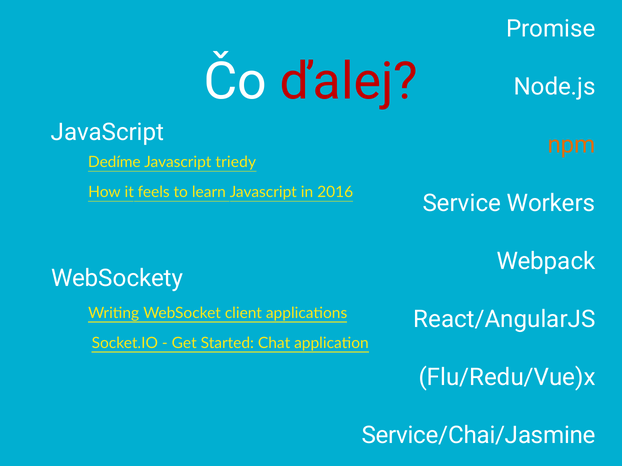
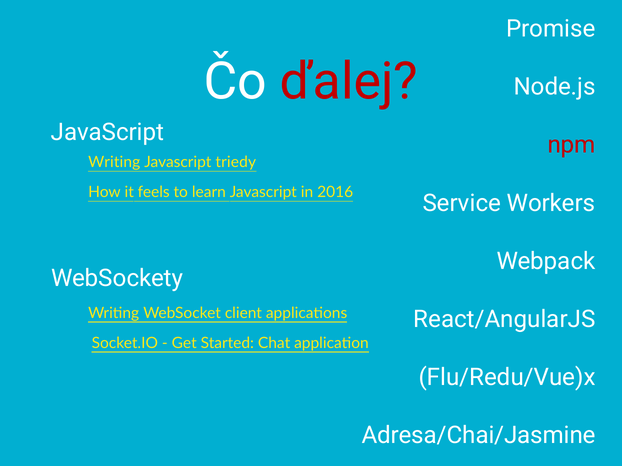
npm colour: orange -> red
Dedíme at (114, 162): Dedíme -> Writing
Service/Chai/Jasmine: Service/Chai/Jasmine -> Adresa/Chai/Jasmine
